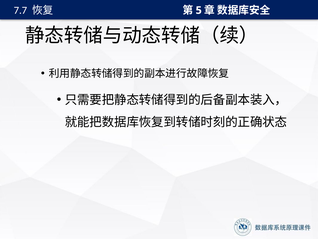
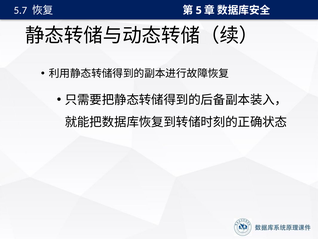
7.7: 7.7 -> 5.7
